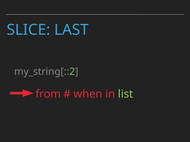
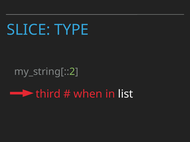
LAST: LAST -> TYPE
from: from -> third
list colour: light green -> white
